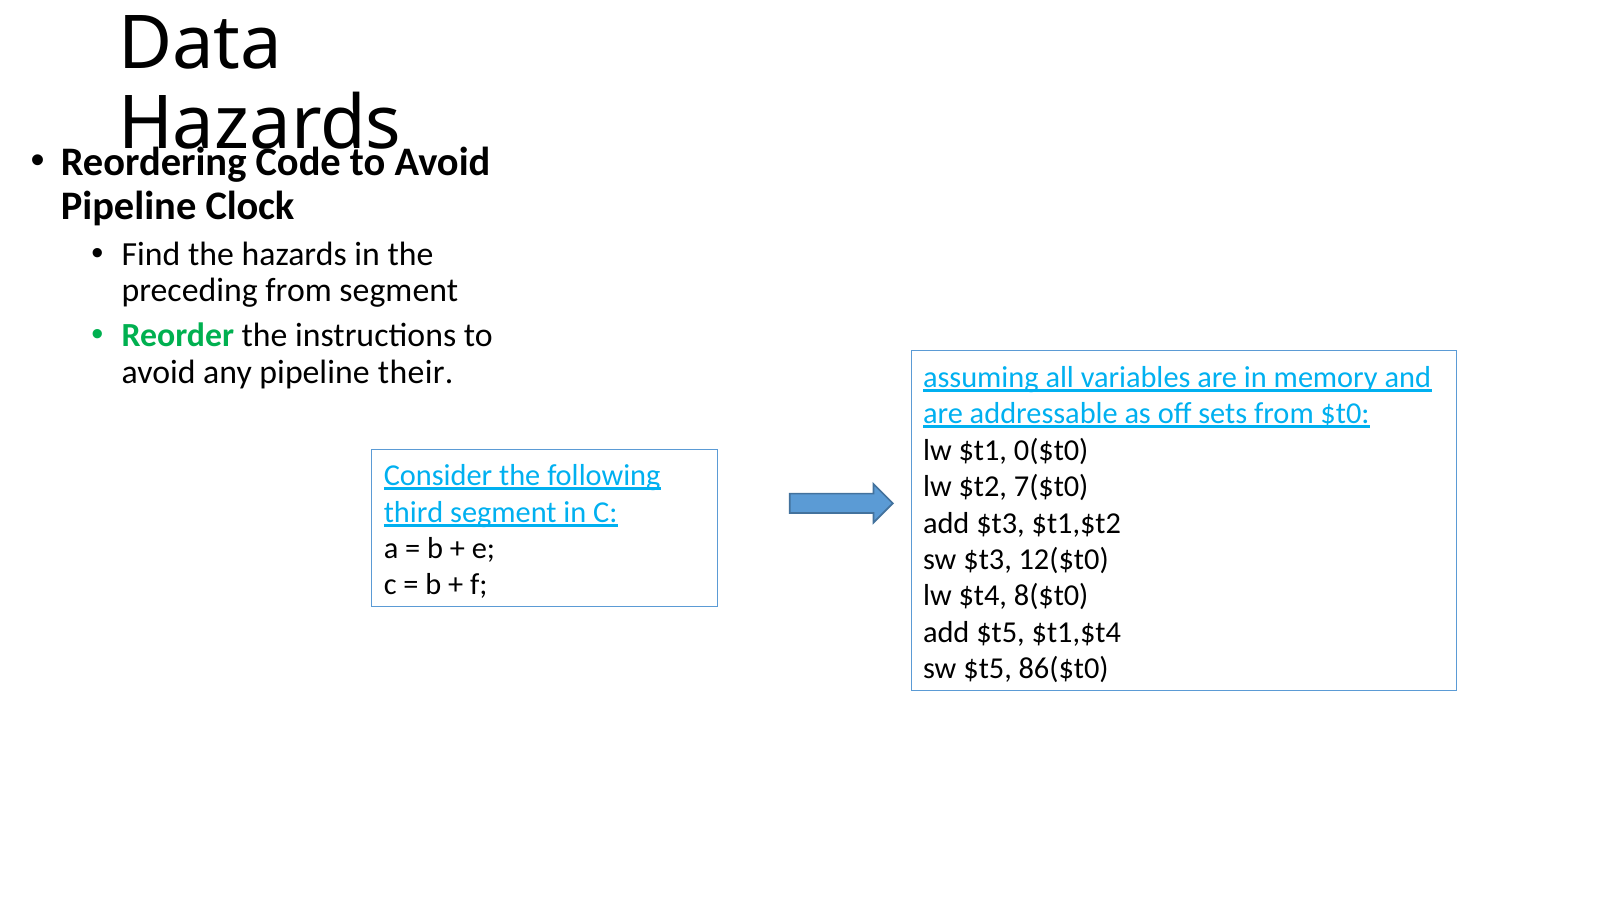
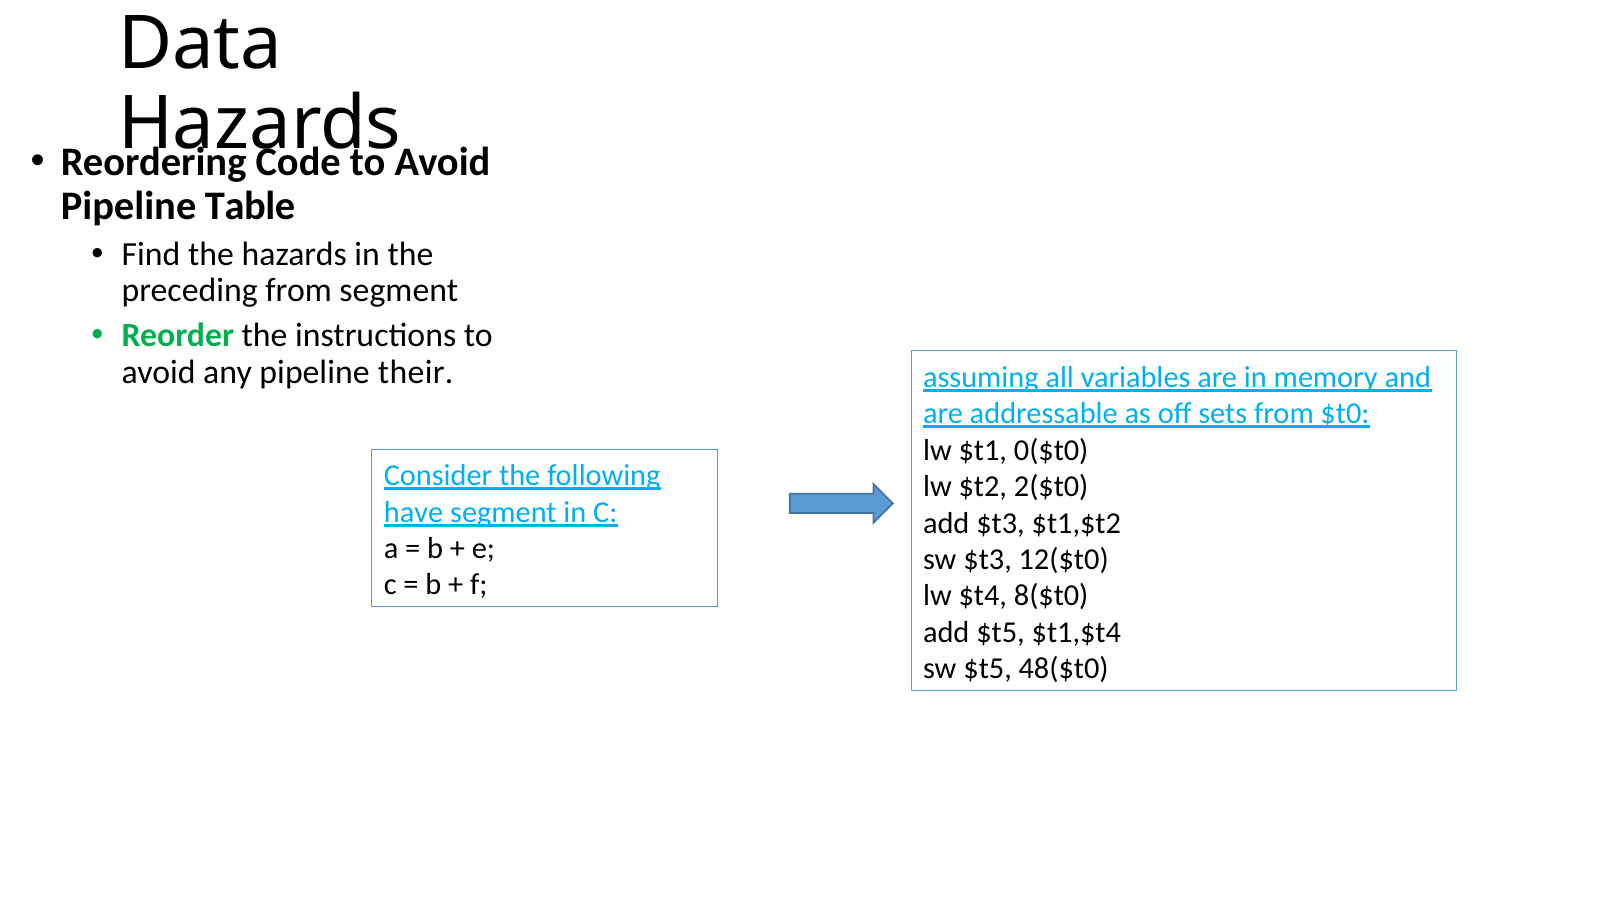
Clock: Clock -> Table
7($t0: 7($t0 -> 2($t0
third: third -> have
86($t0: 86($t0 -> 48($t0
